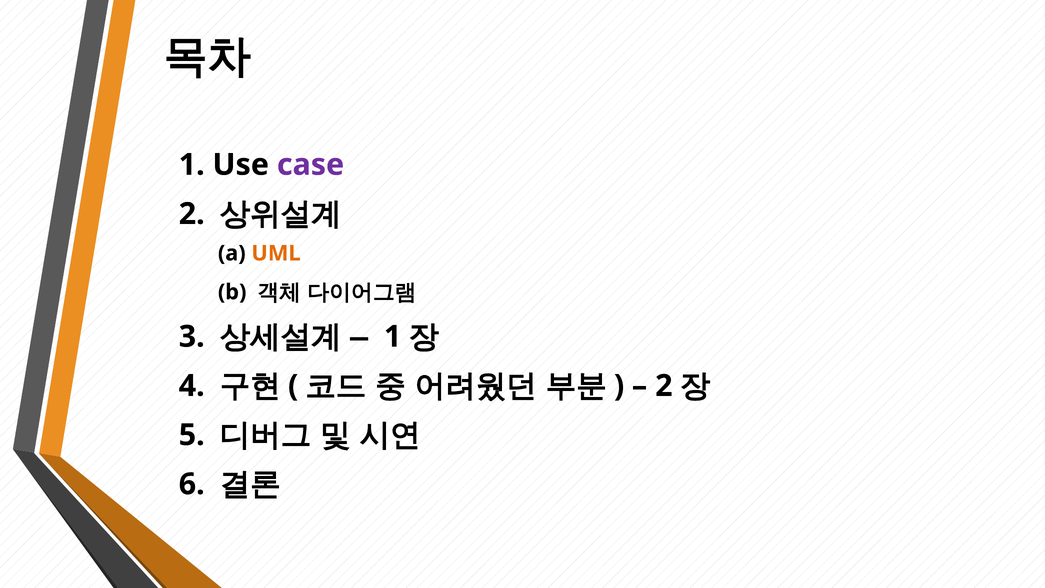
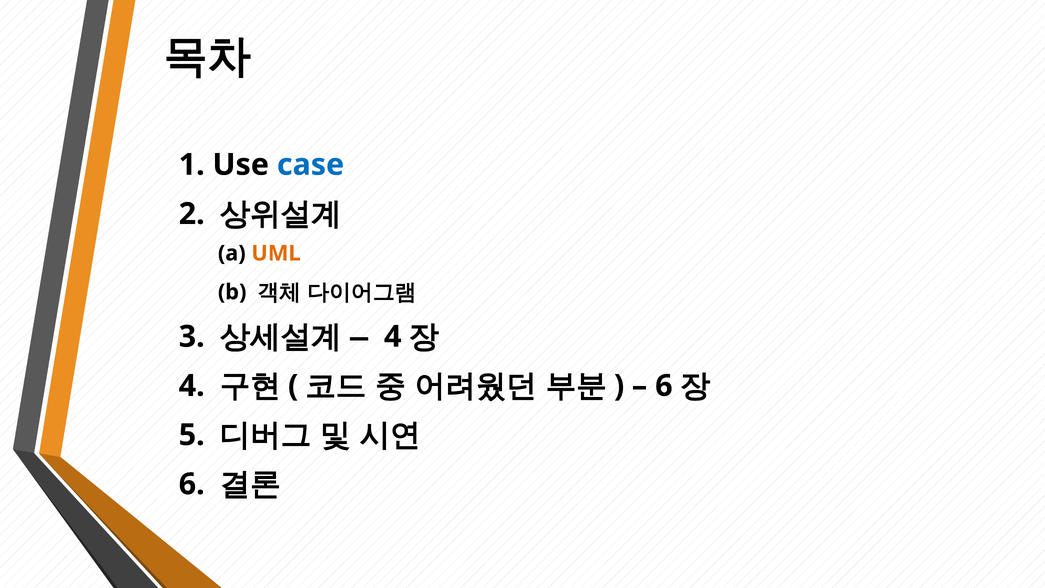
case colour: purple -> blue
1 at (393, 337): 1 -> 4
2 at (664, 386): 2 -> 6
